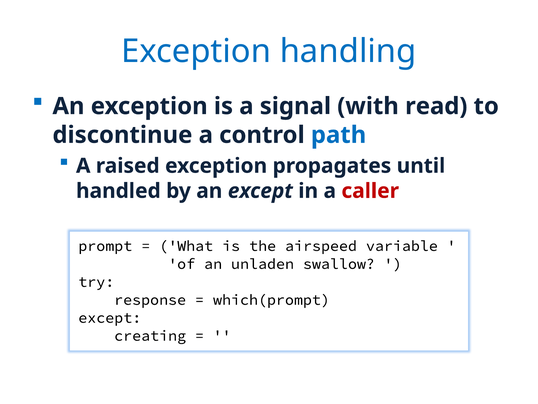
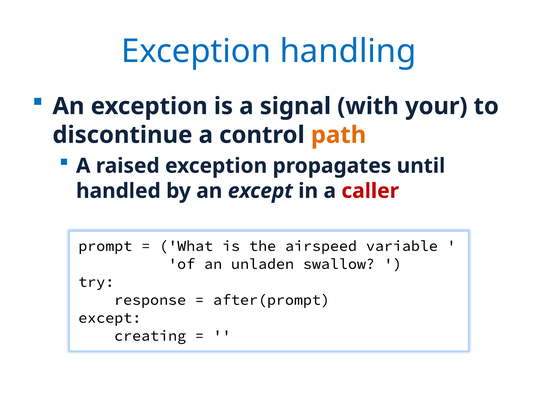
read: read -> your
path colour: blue -> orange
which(prompt: which(prompt -> after(prompt
